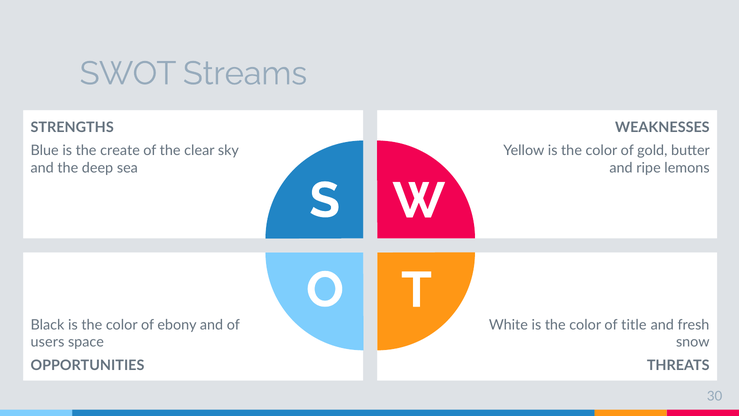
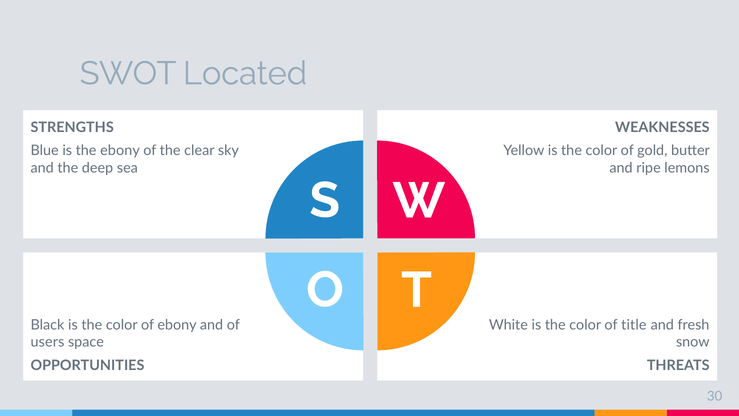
Streams: Streams -> Located
the create: create -> ebony
